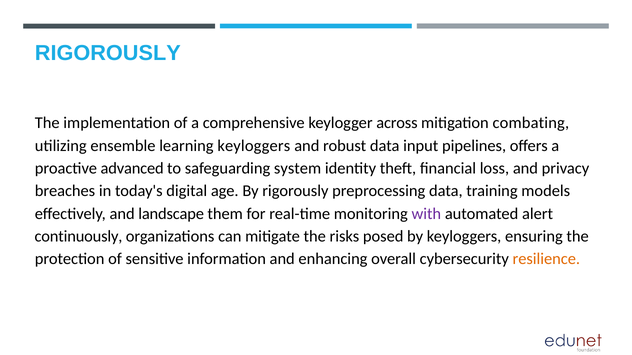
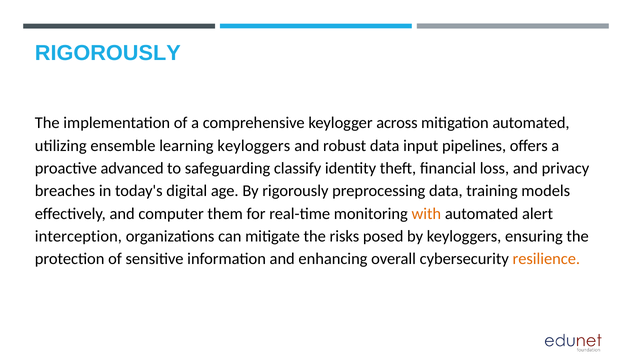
mitigation combating: combating -> automated
system: system -> classify
landscape: landscape -> computer
with colour: purple -> orange
continuously: continuously -> interception
